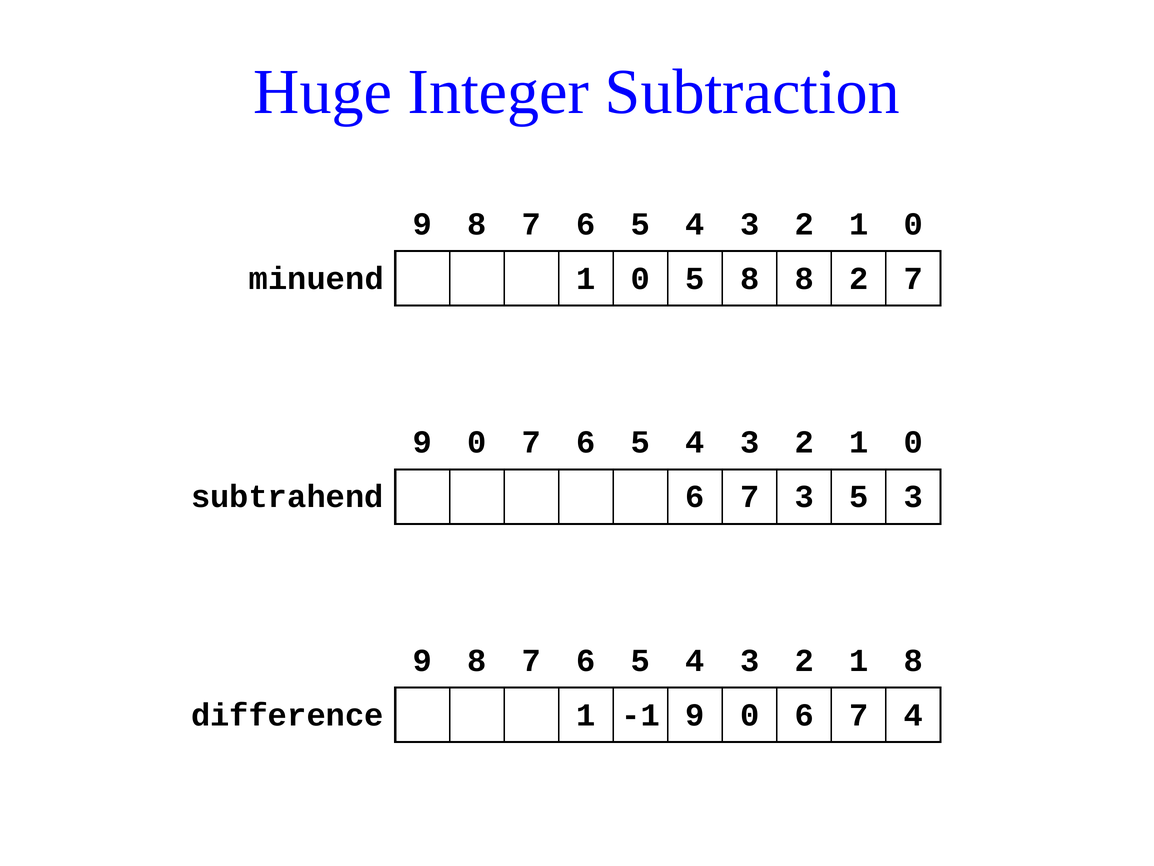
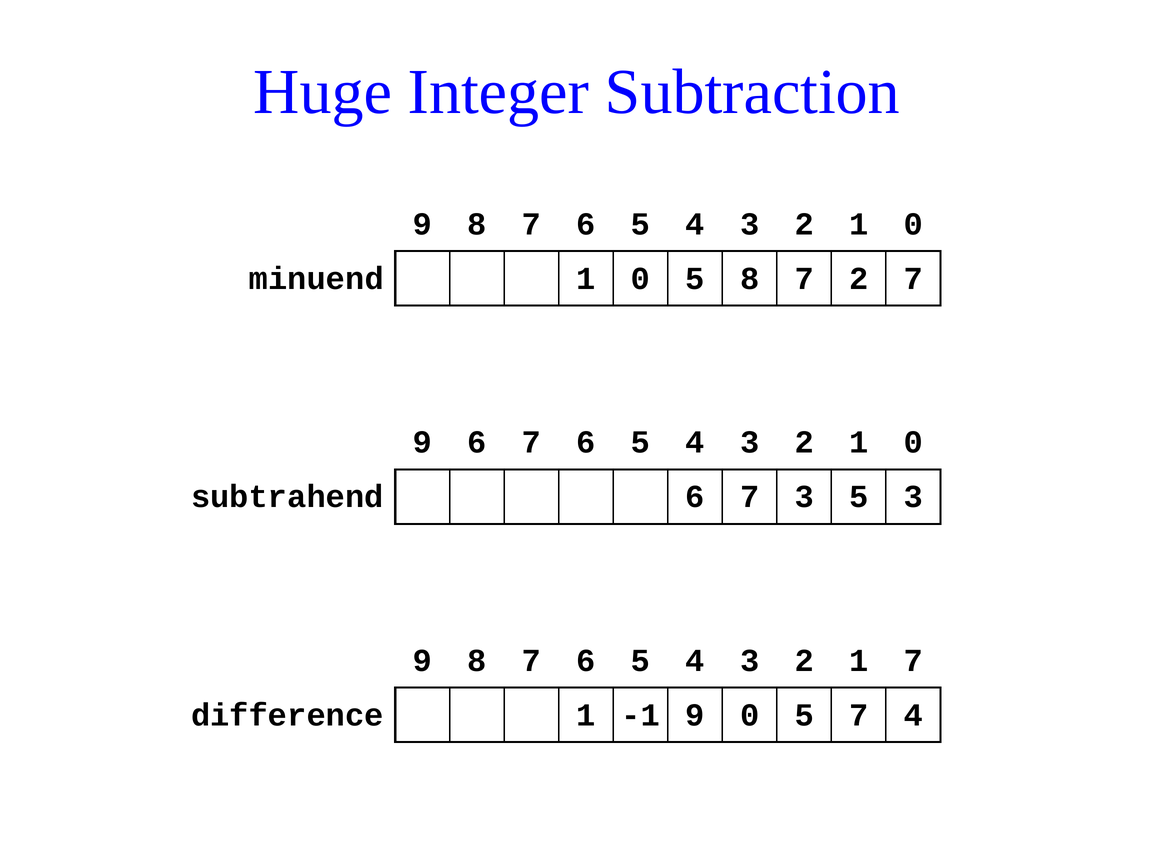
5 8 8: 8 -> 7
0 at (477, 442): 0 -> 6
1 8: 8 -> 7
9 0 6: 6 -> 5
